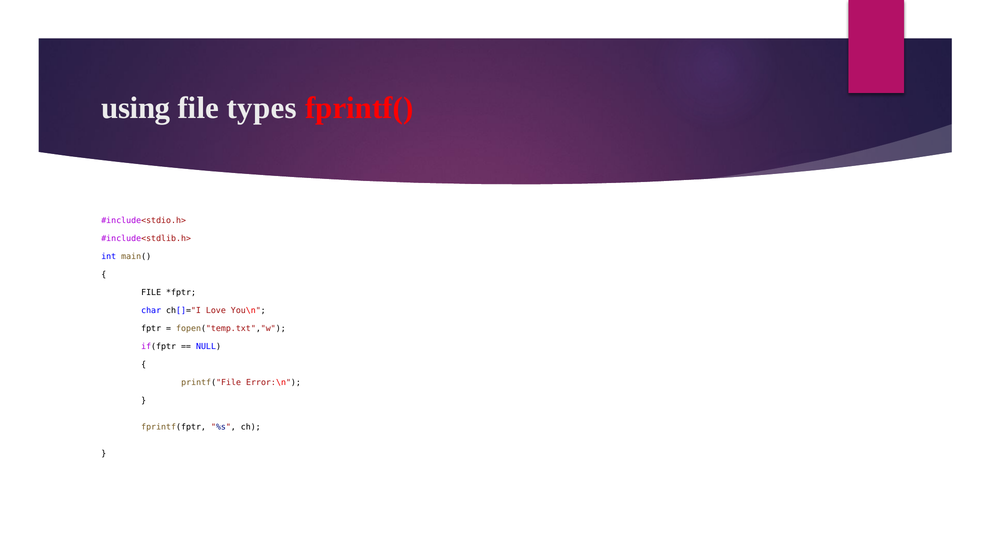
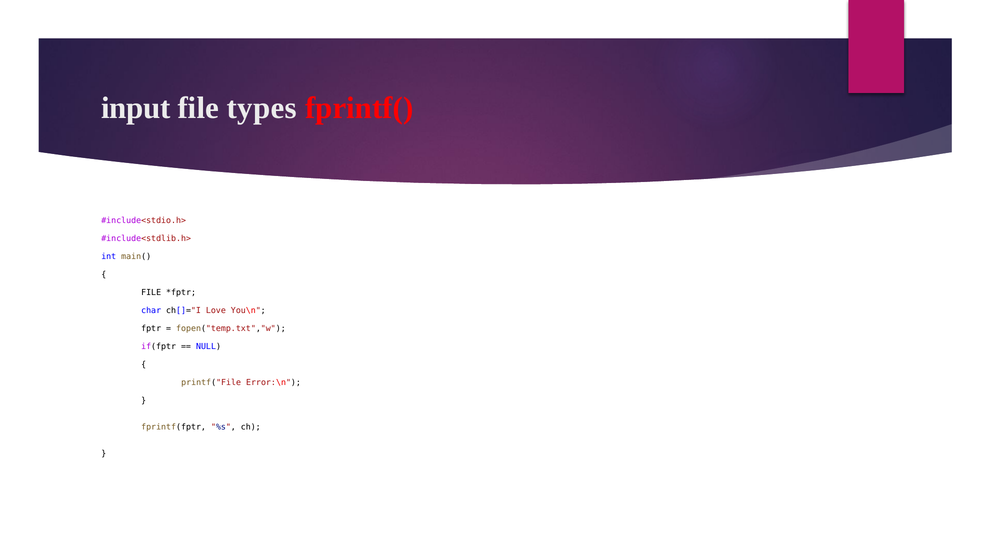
using: using -> input
